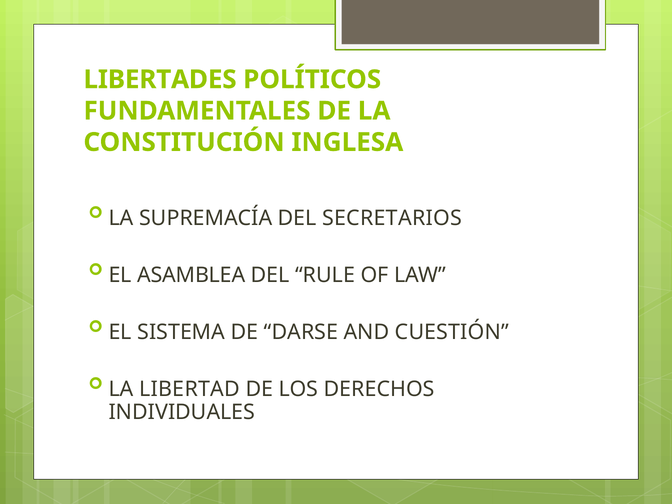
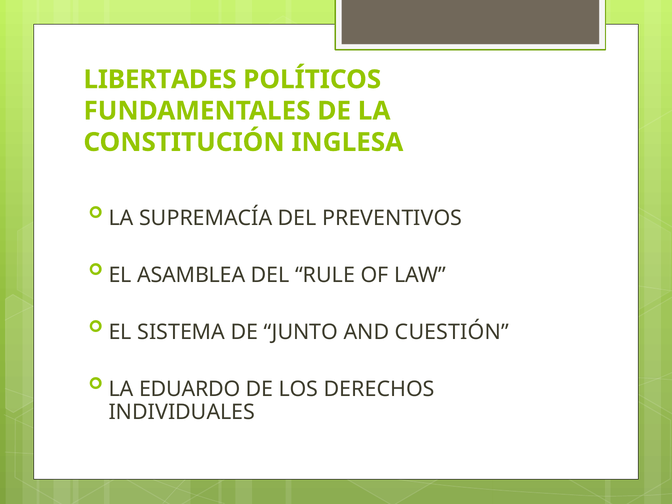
SECRETARIOS: SECRETARIOS -> PREVENTIVOS
DARSE: DARSE -> JUNTO
LIBERTAD: LIBERTAD -> EDUARDO
